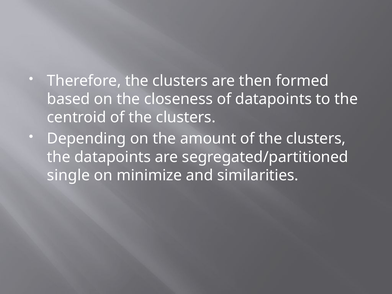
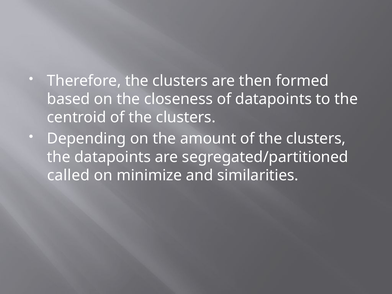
single: single -> called
